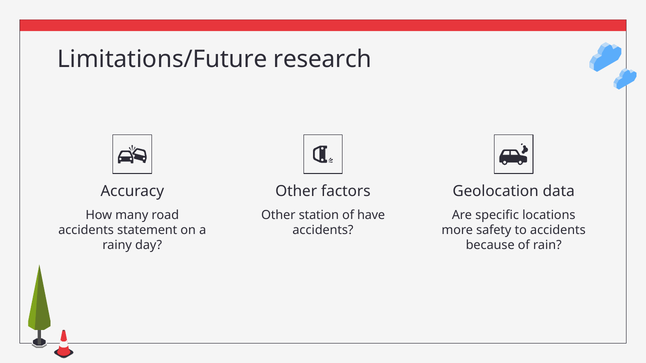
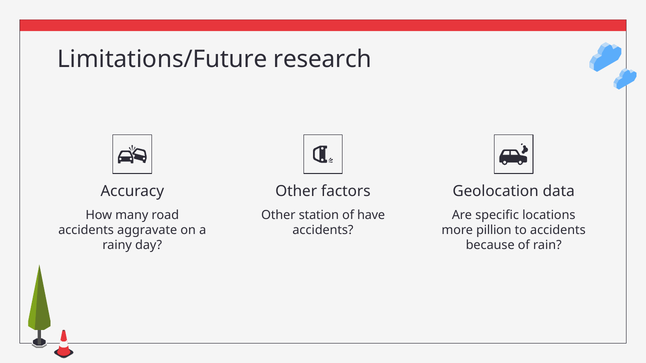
statement: statement -> aggravate
safety: safety -> pillion
